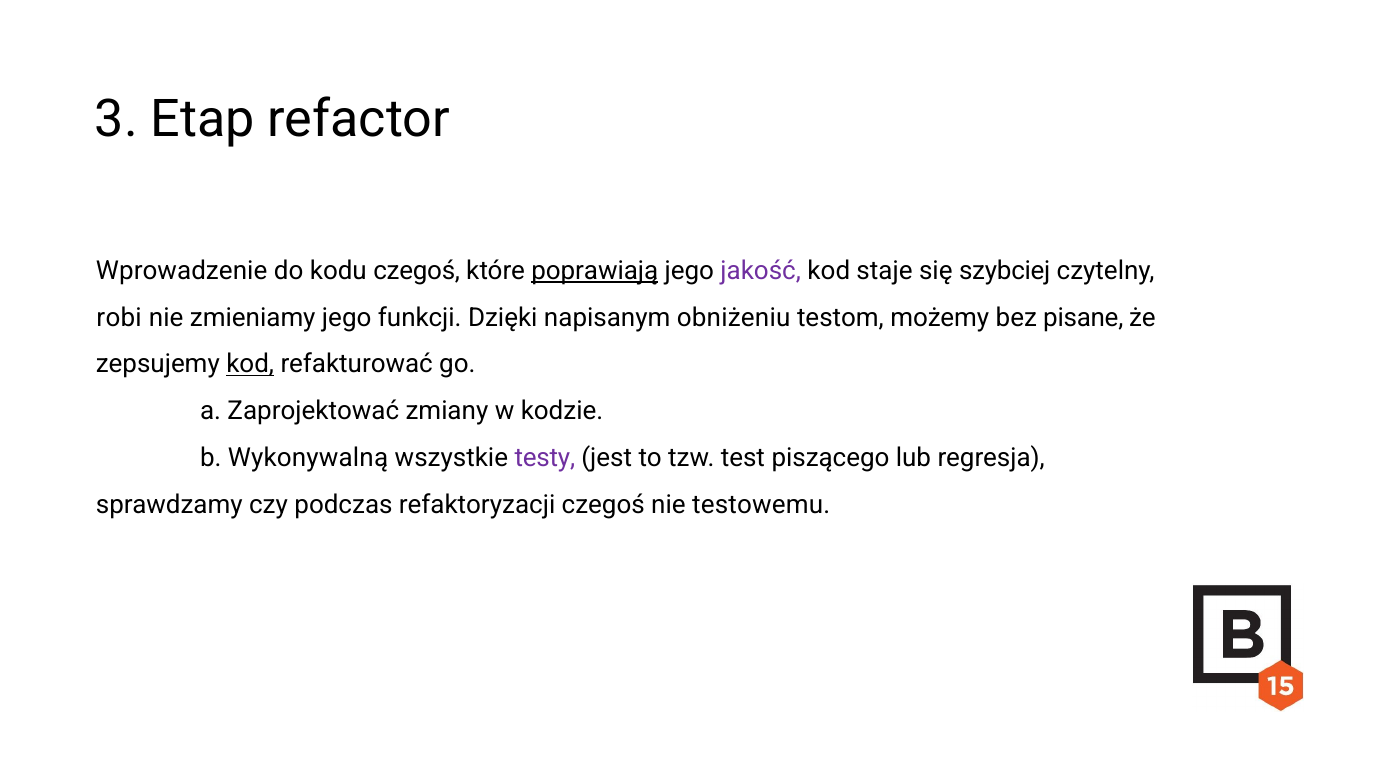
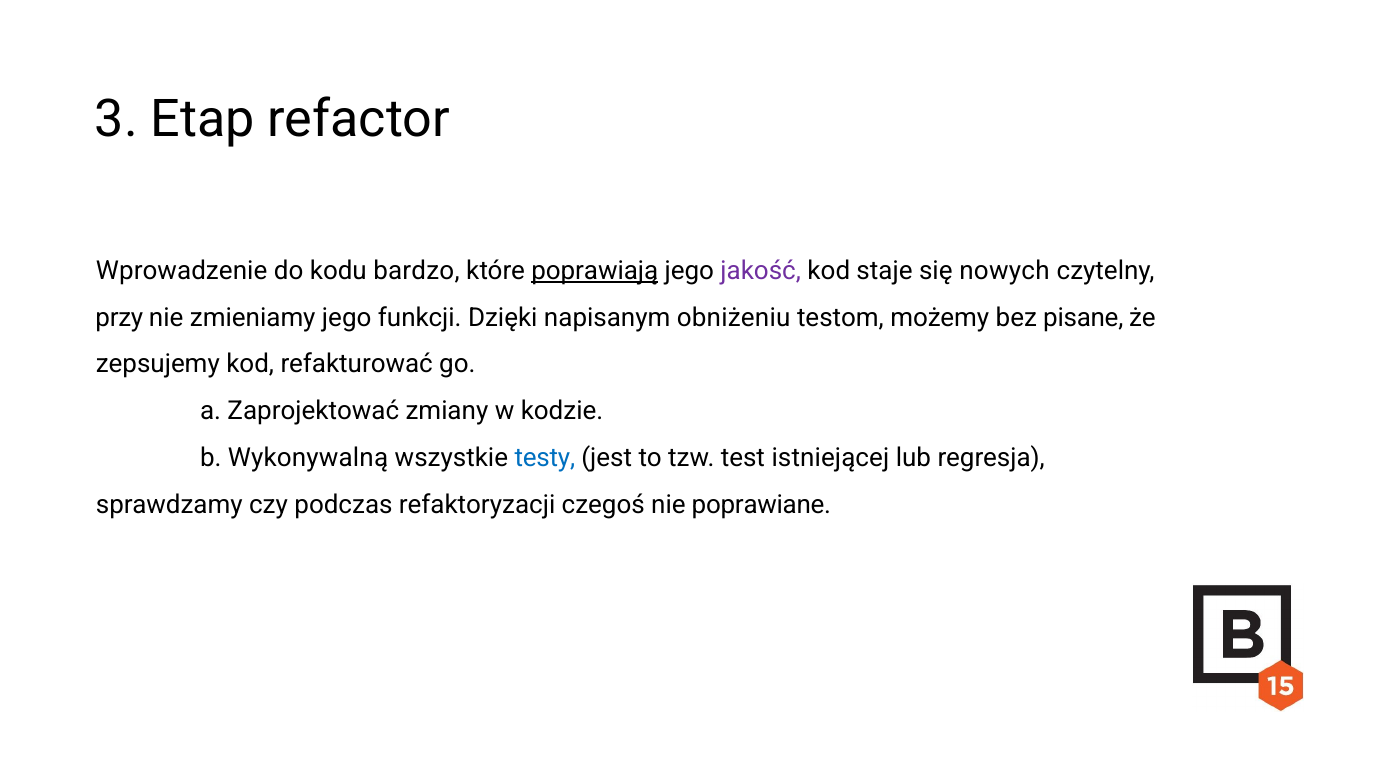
kodu czegoś: czegoś -> bardzo
szybciej: szybciej -> nowych
robi: robi -> przy
kod at (250, 364) underline: present -> none
testy colour: purple -> blue
piszącego: piszącego -> istniejącej
testowemu: testowemu -> poprawiane
